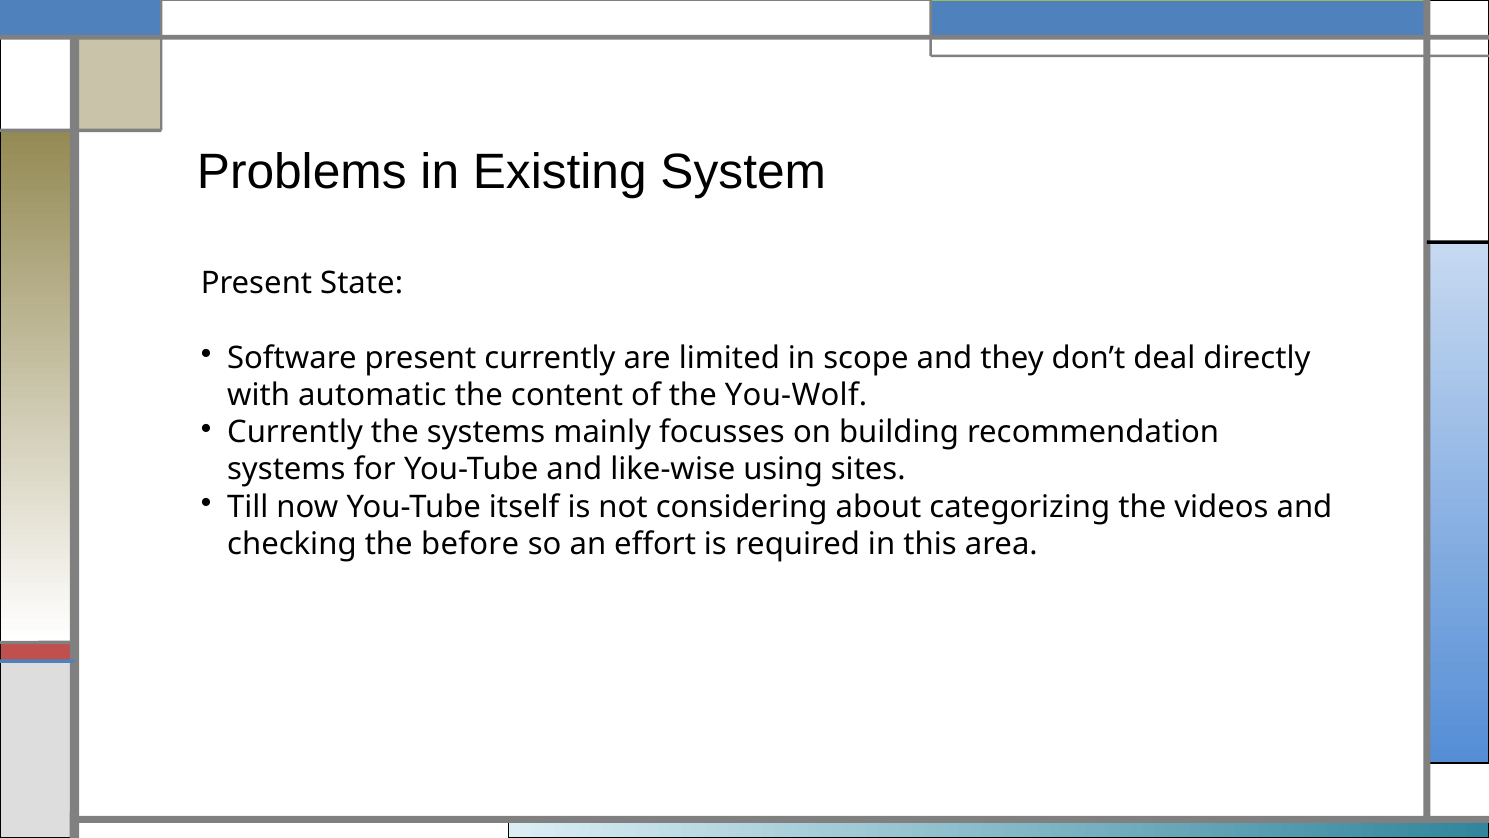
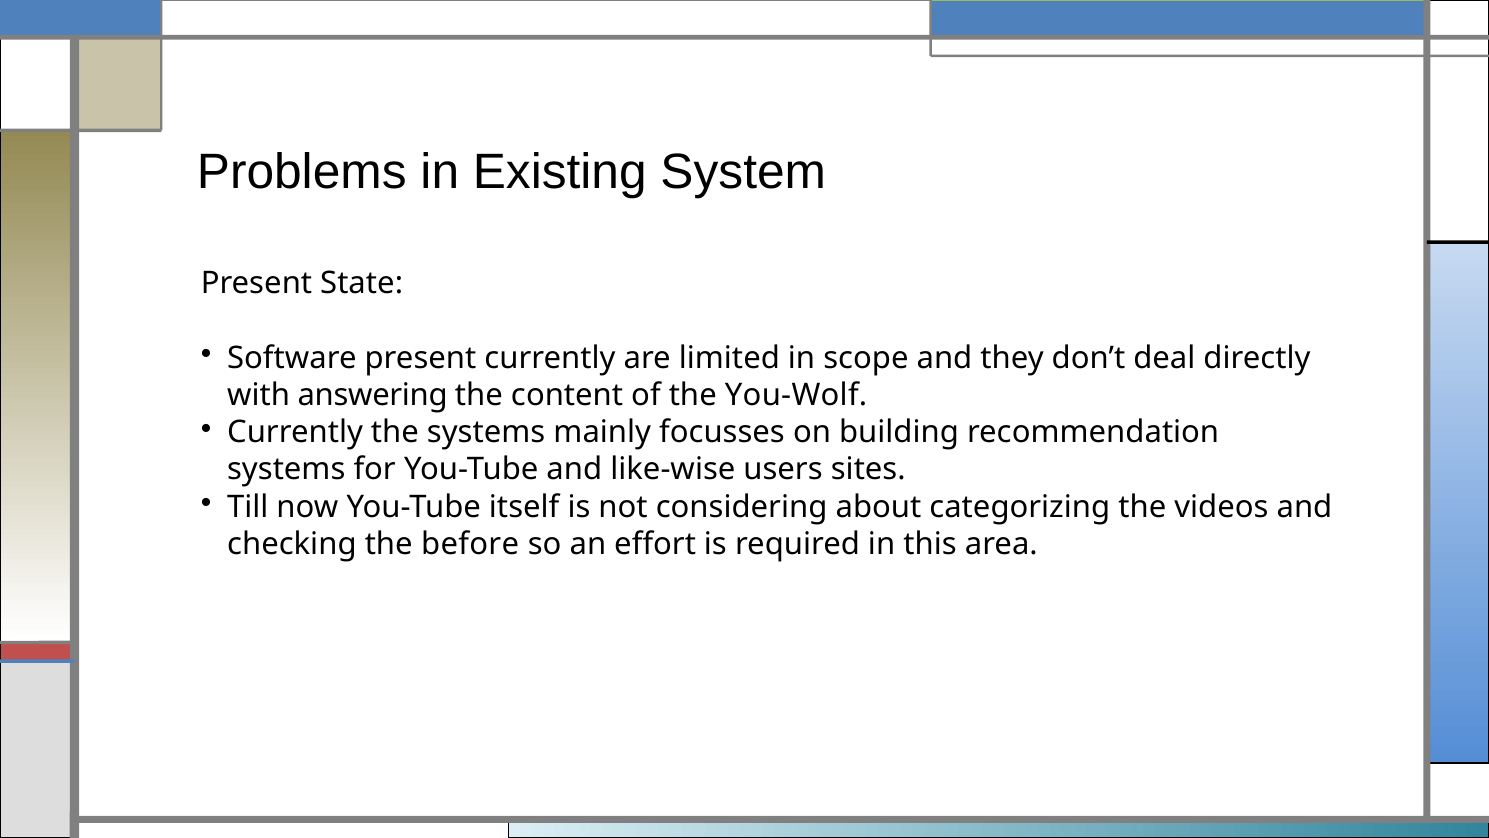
automatic: automatic -> answering
using: using -> users
